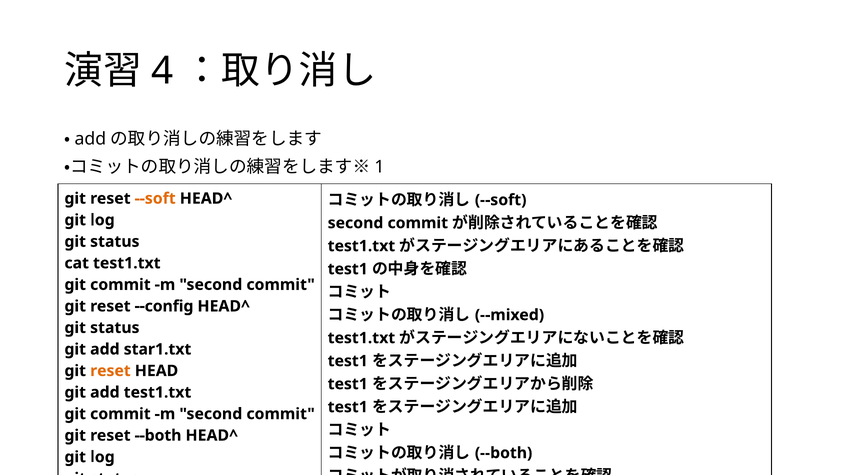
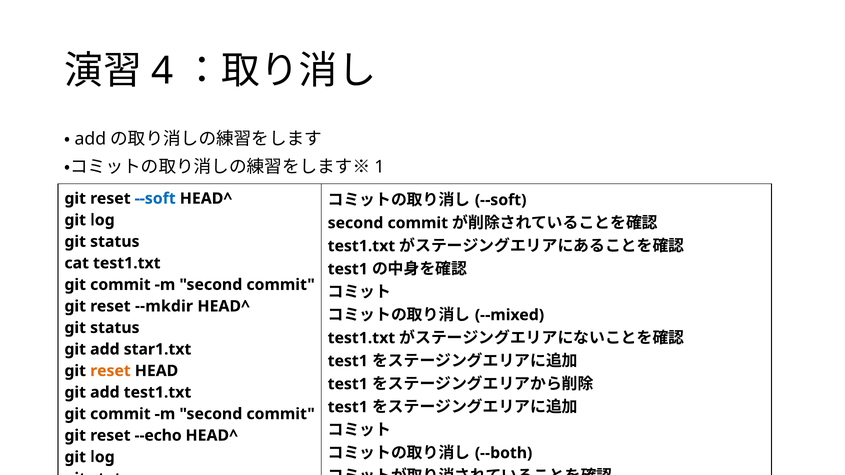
--soft at (155, 199) colour: orange -> blue
--config: --config -> --mkdir
reset --both: --both -> --echo
